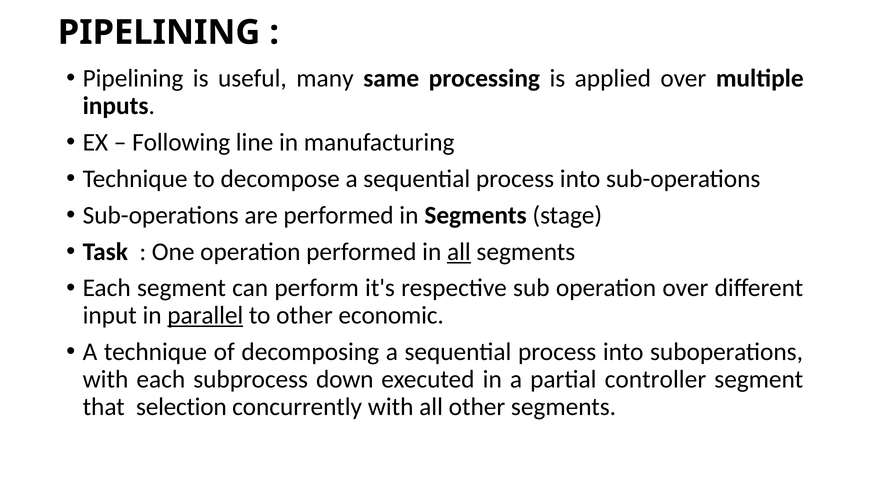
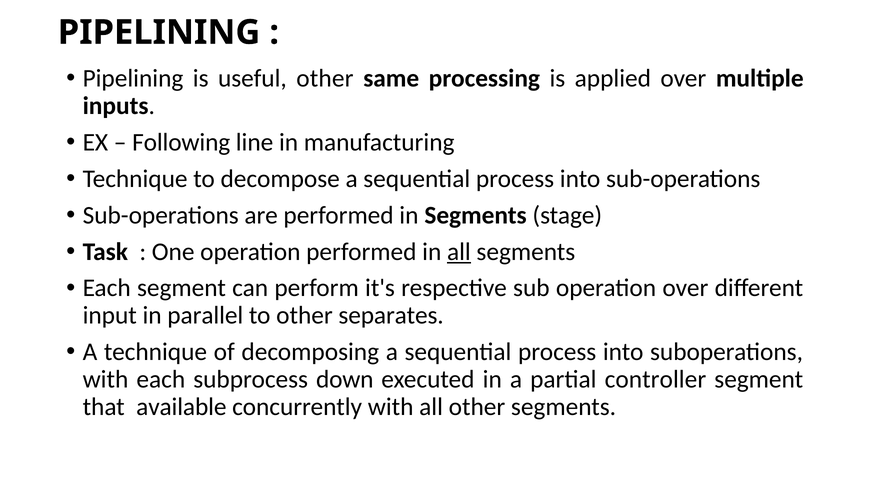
useful many: many -> other
parallel underline: present -> none
economic: economic -> separates
selection: selection -> available
